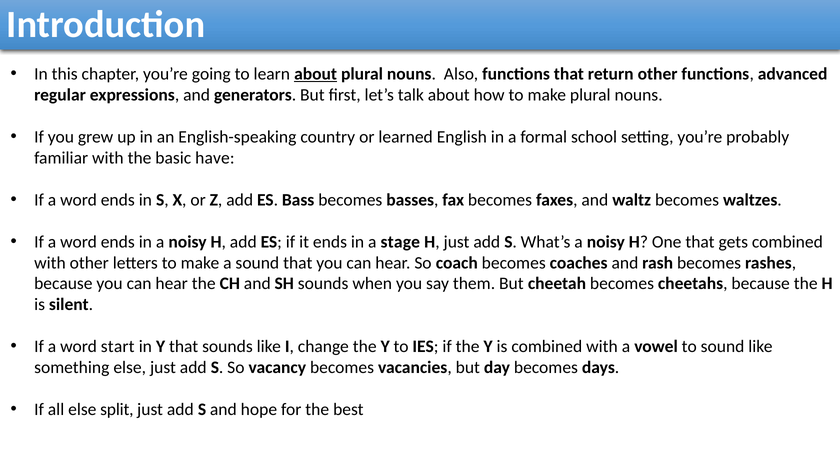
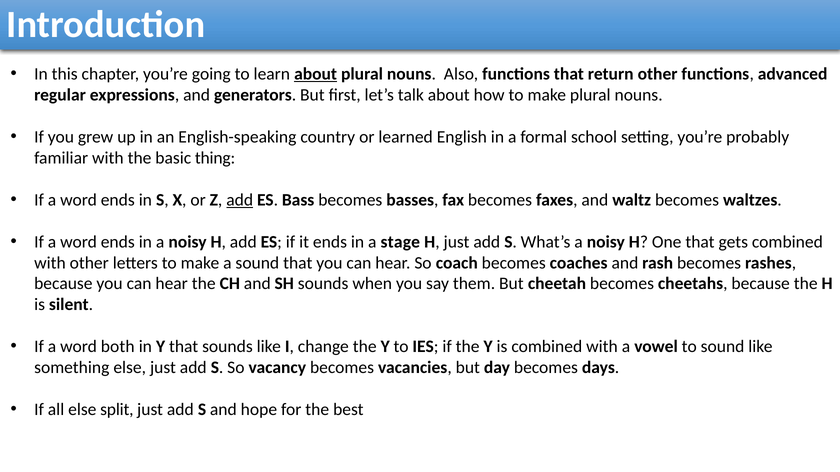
have: have -> thing
add at (240, 200) underline: none -> present
start: start -> both
